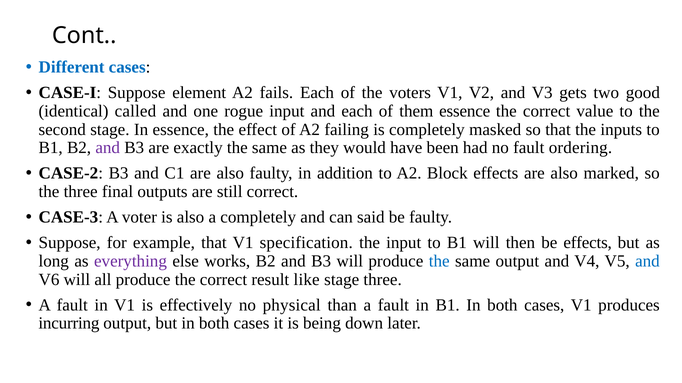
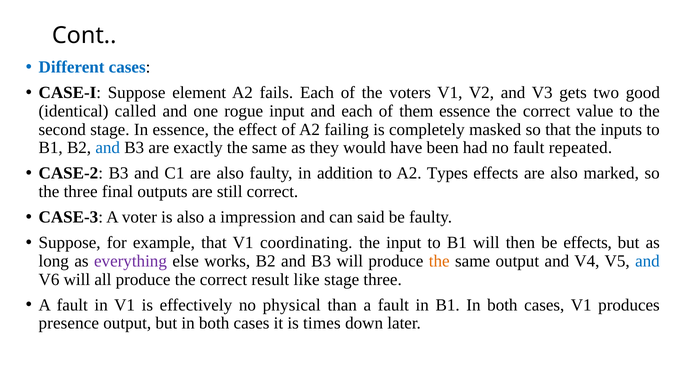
and at (108, 148) colour: purple -> blue
ordering: ordering -> repeated
Block: Block -> Types
a completely: completely -> impression
specification: specification -> coordinating
the at (439, 261) colour: blue -> orange
incurring: incurring -> presence
being: being -> times
